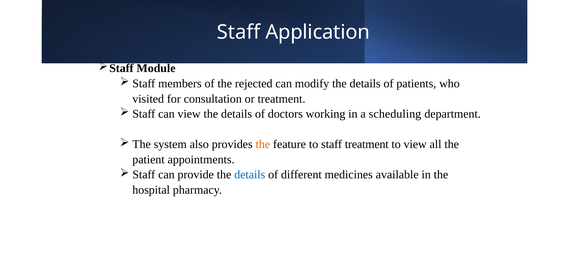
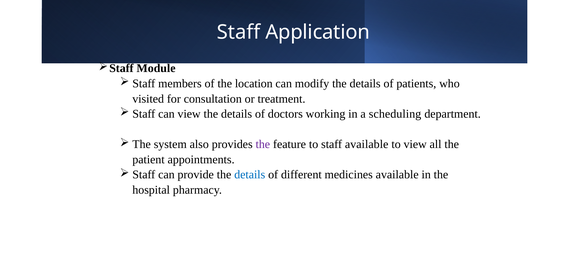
rejected: rejected -> location
the at (263, 145) colour: orange -> purple
staff treatment: treatment -> available
